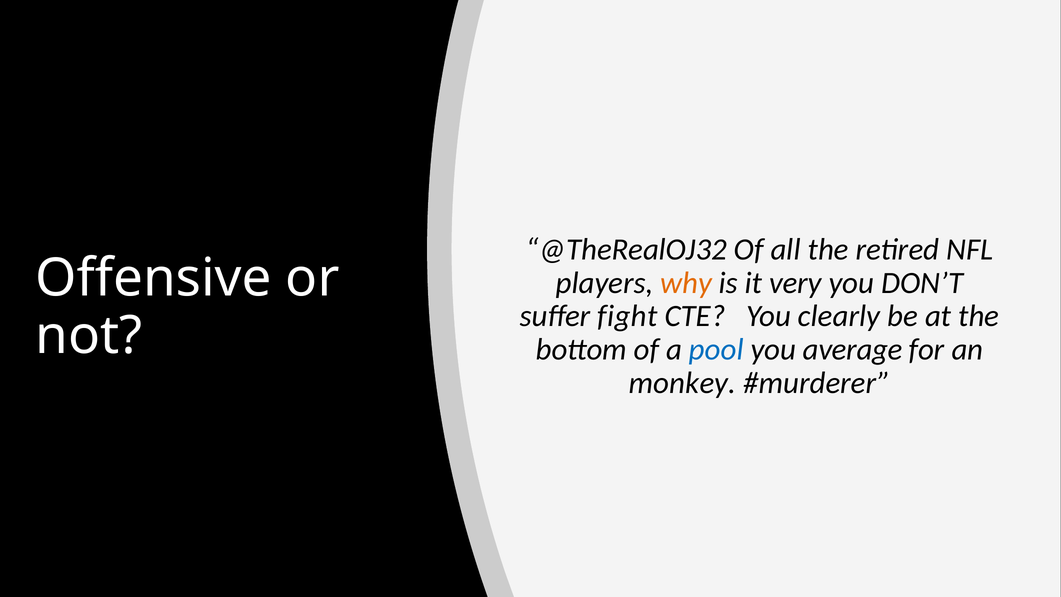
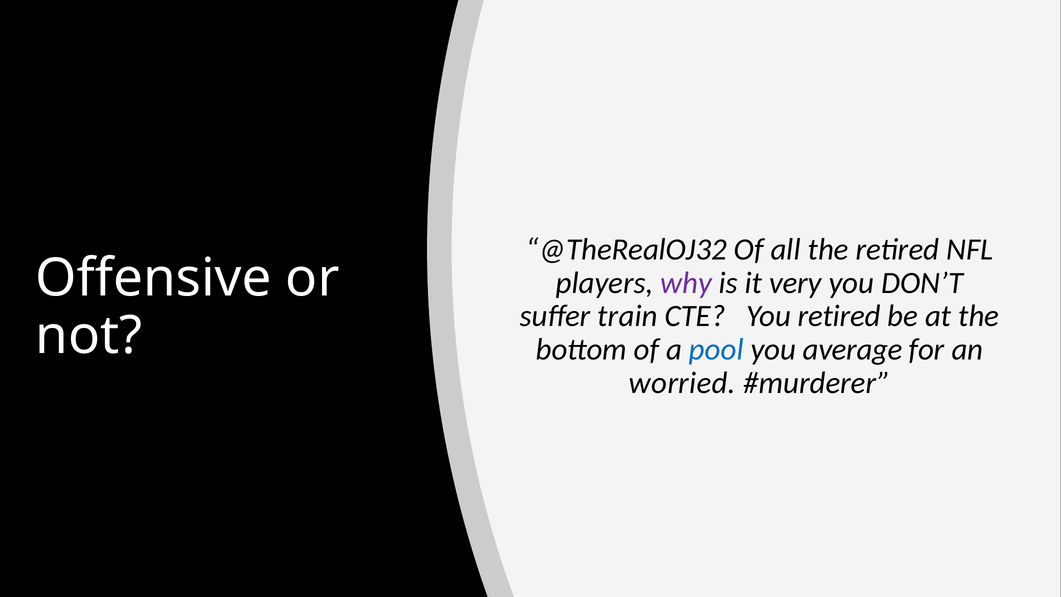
why colour: orange -> purple
fight: fight -> train
You clearly: clearly -> retired
monkey: monkey -> worried
